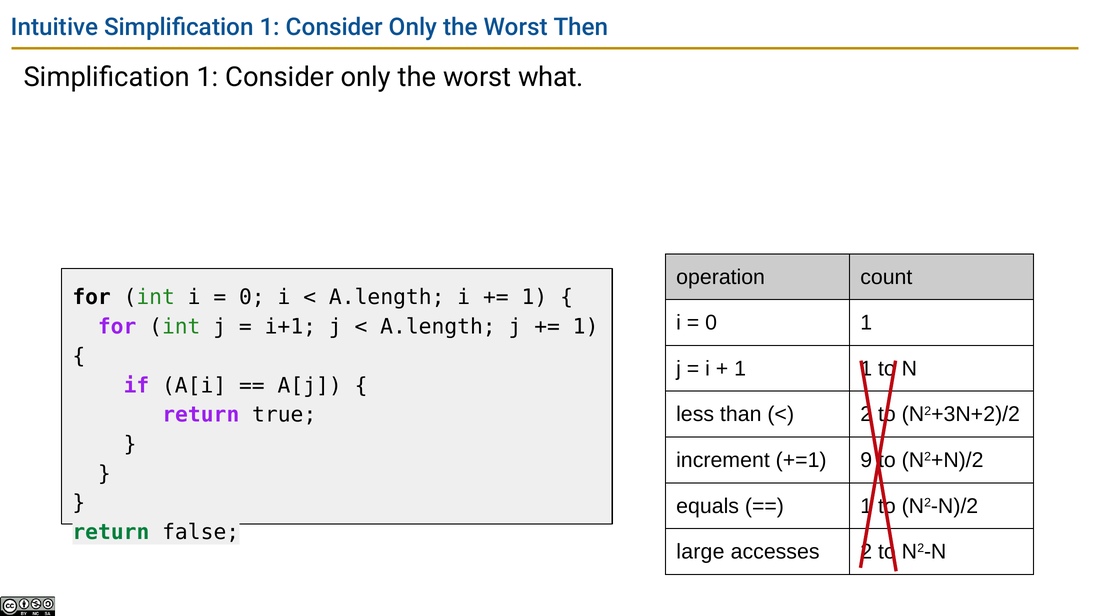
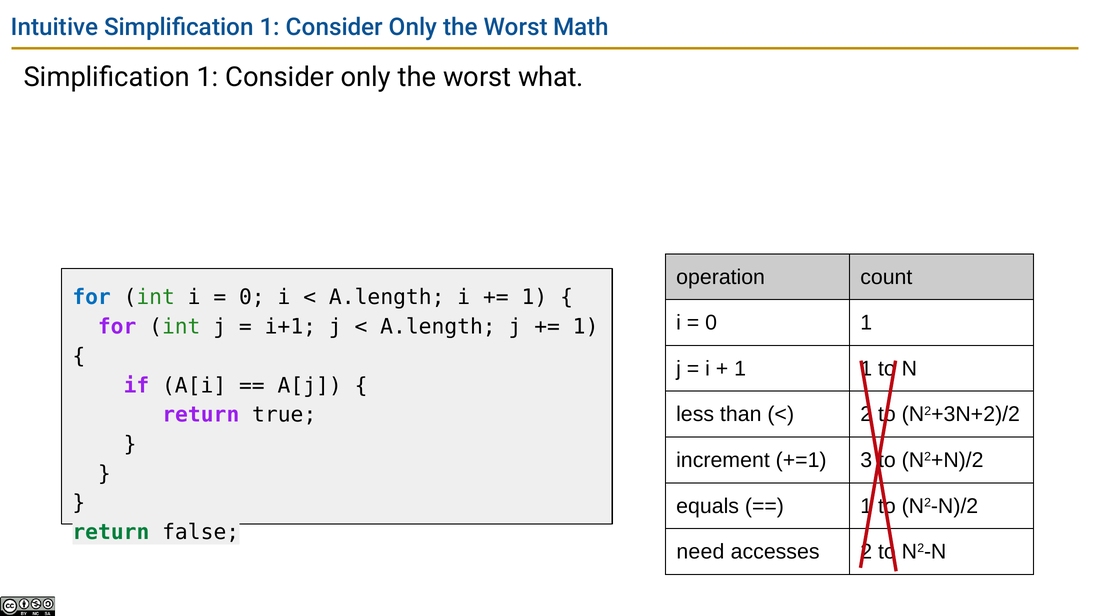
Then: Then -> Math
for at (92, 297) colour: black -> blue
9: 9 -> 3
large: large -> need
